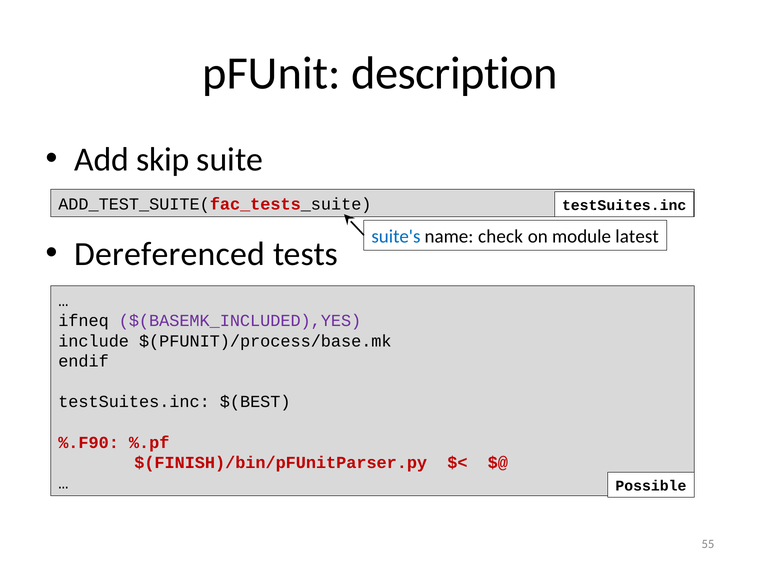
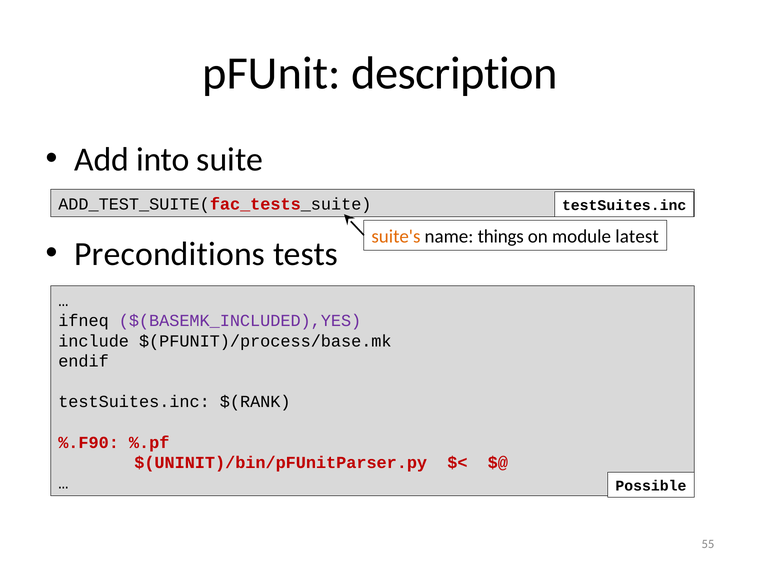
skip: skip -> into
suite's colour: blue -> orange
check: check -> things
Dereferenced: Dereferenced -> Preconditions
$(BEST: $(BEST -> $(RANK
$(FINISH)/bin/pFUnitParser.py: $(FINISH)/bin/pFUnitParser.py -> $(UNINIT)/bin/pFUnitParser.py
